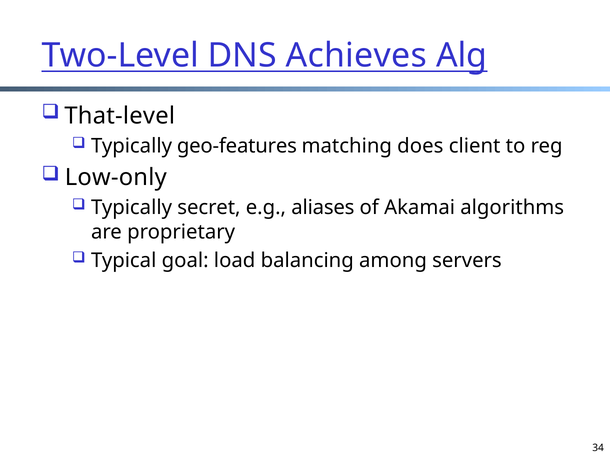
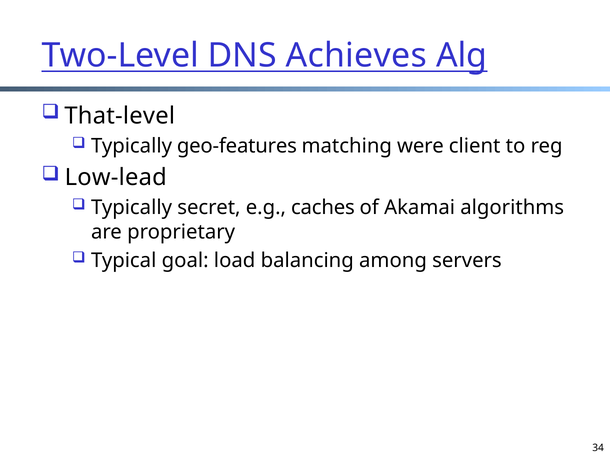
does: does -> were
Low-only: Low-only -> Low-lead
aliases: aliases -> caches
